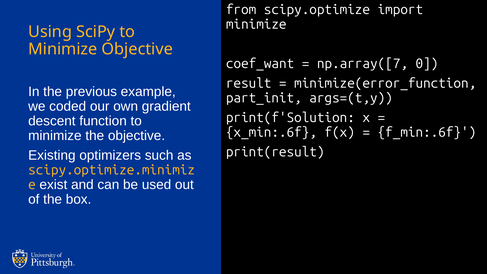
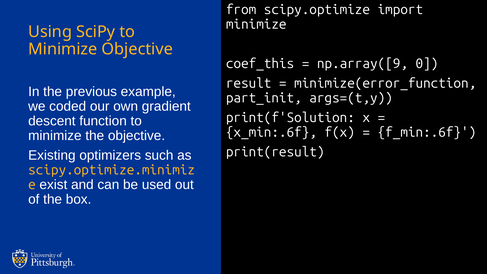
coef_want: coef_want -> coef_this
np.array([7: np.array([7 -> np.array([9
